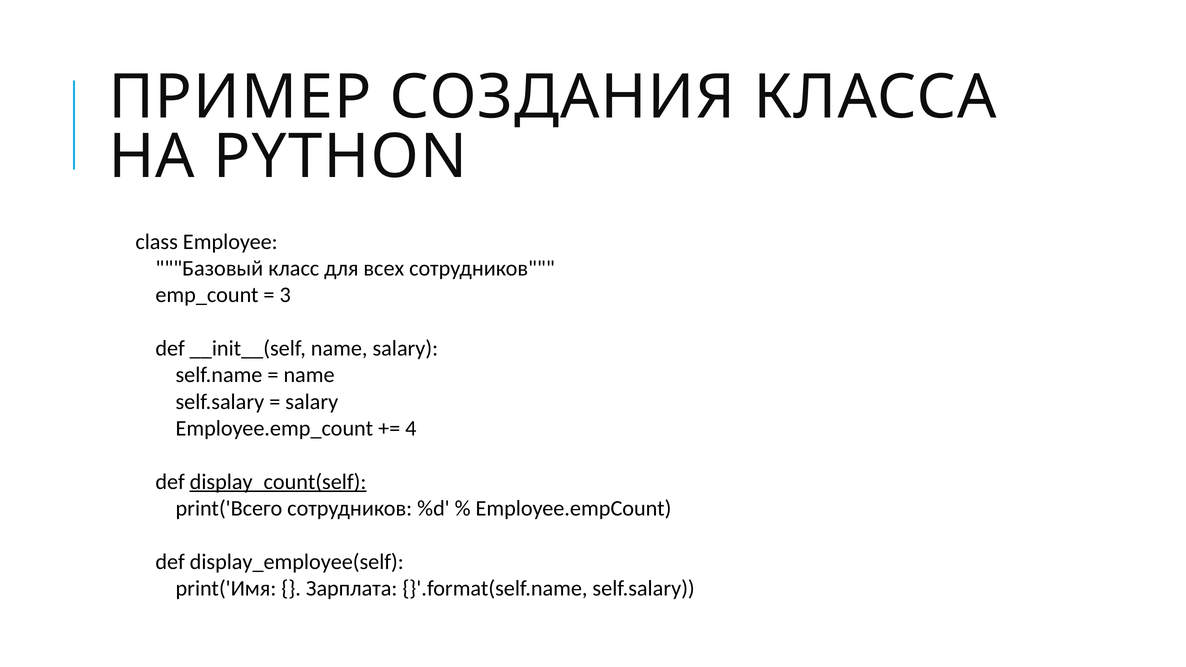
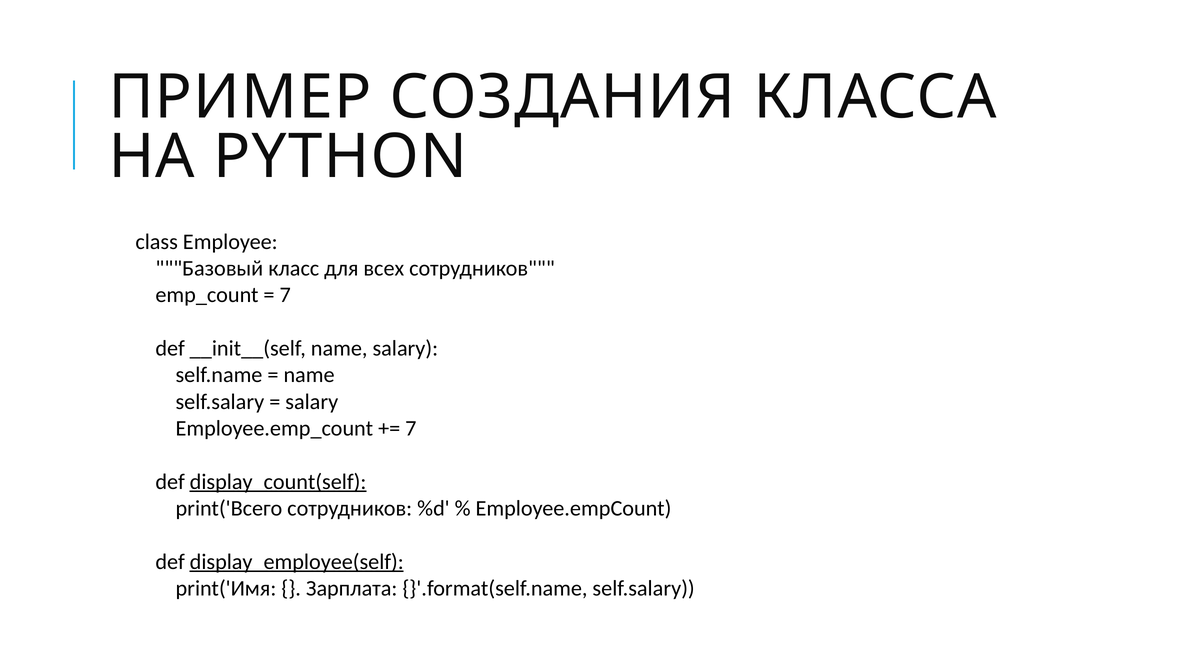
3 at (285, 295): 3 -> 7
4 at (411, 429): 4 -> 7
display_employee(self underline: none -> present
